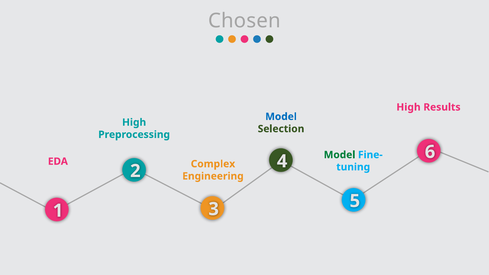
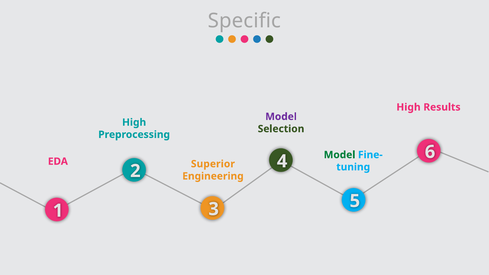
Chosen: Chosen -> Specific
Model at (281, 117) colour: blue -> purple
Complex: Complex -> Superior
